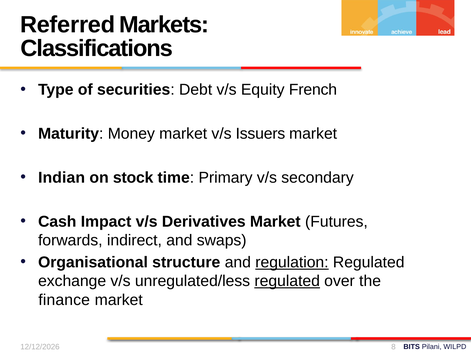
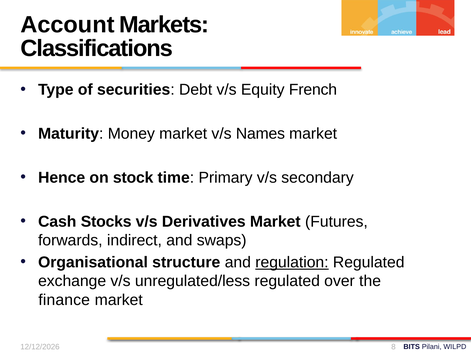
Referred: Referred -> Account
Issuers: Issuers -> Names
Indian: Indian -> Hence
Impact: Impact -> Stocks
regulated at (287, 281) underline: present -> none
